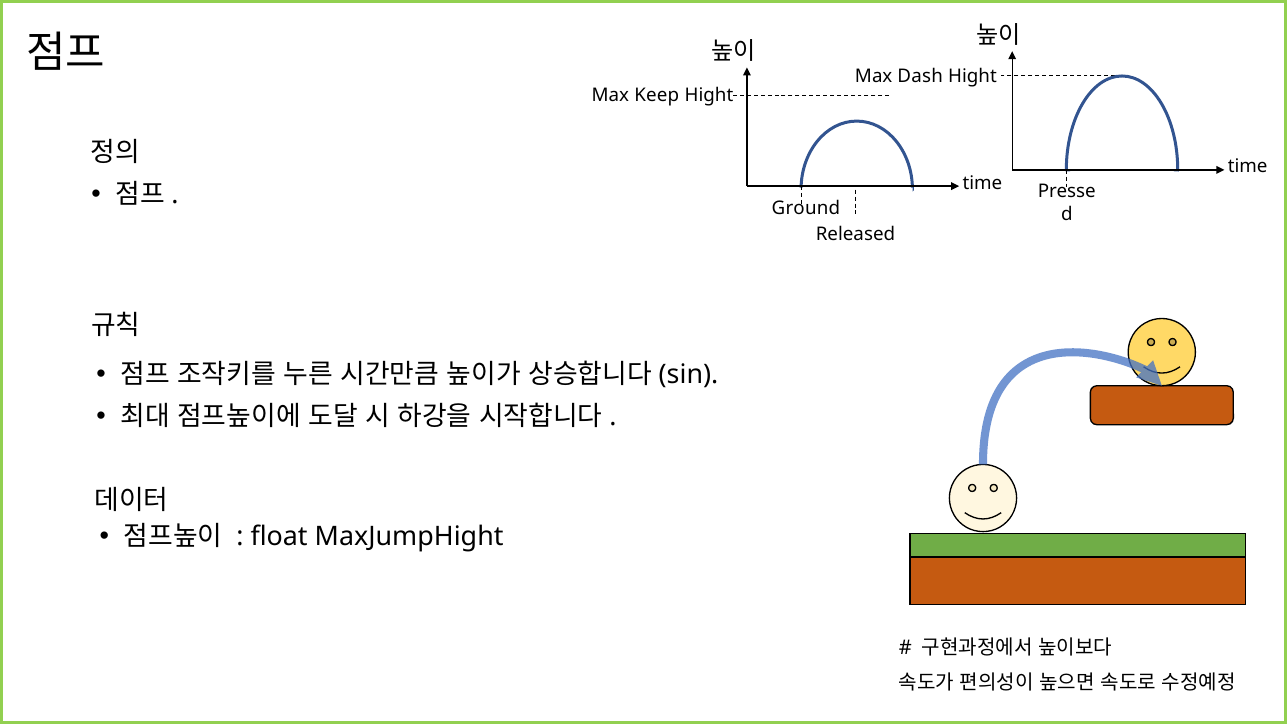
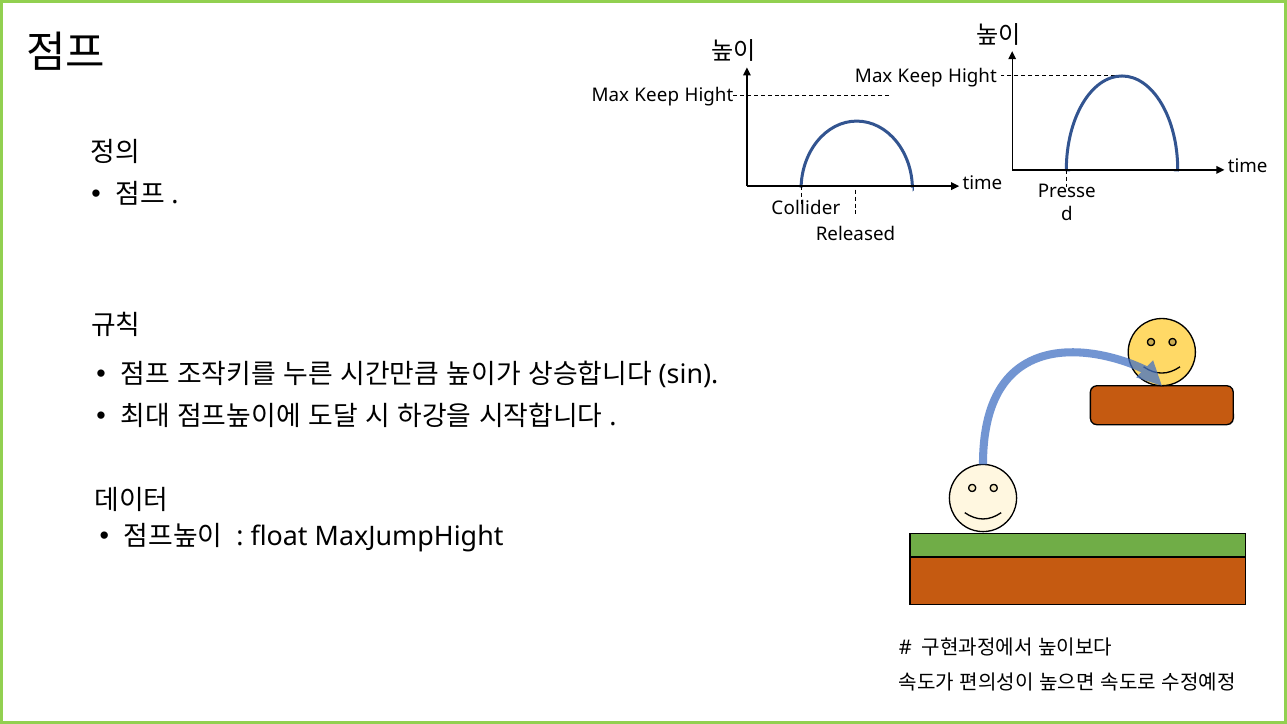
Dash at (920, 76): Dash -> Keep
Ground: Ground -> Collider
